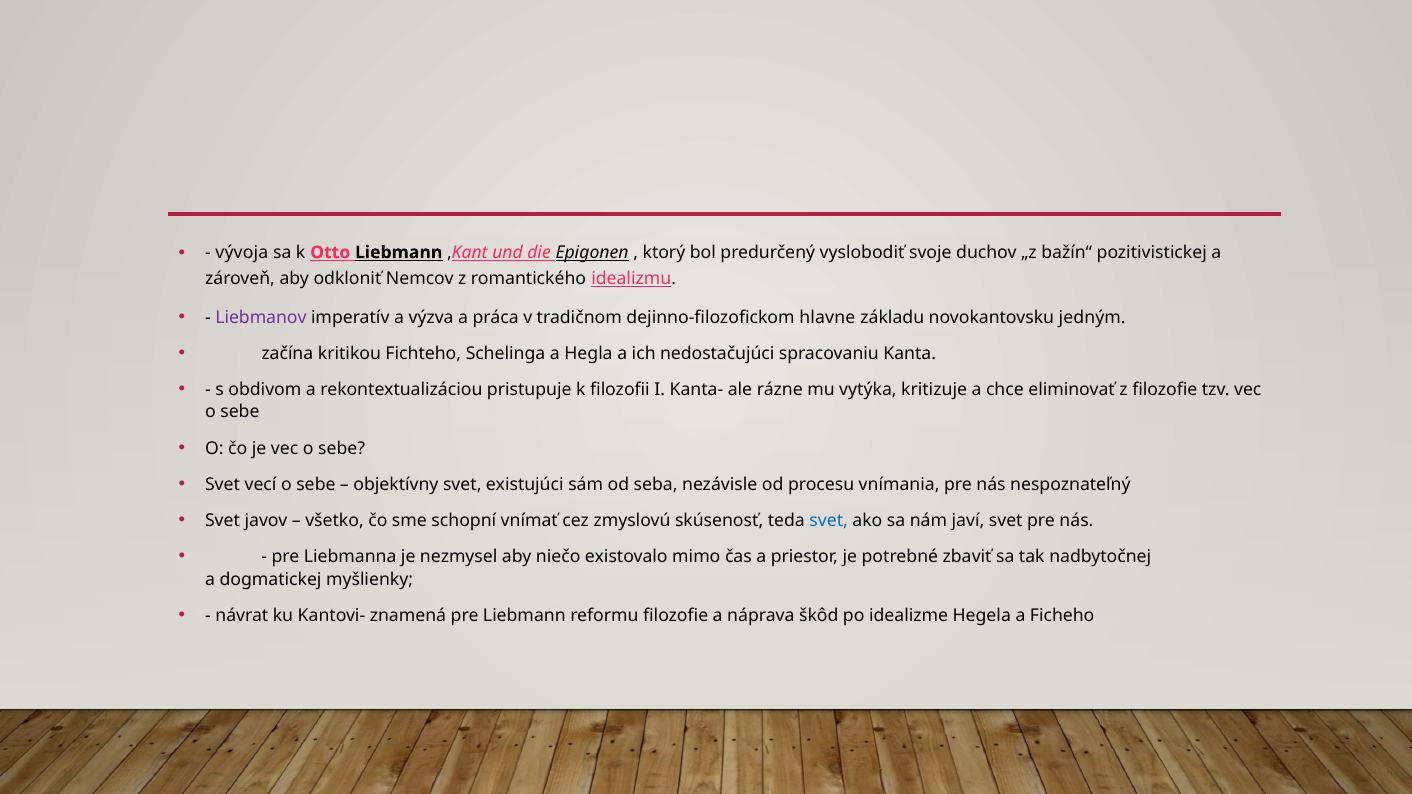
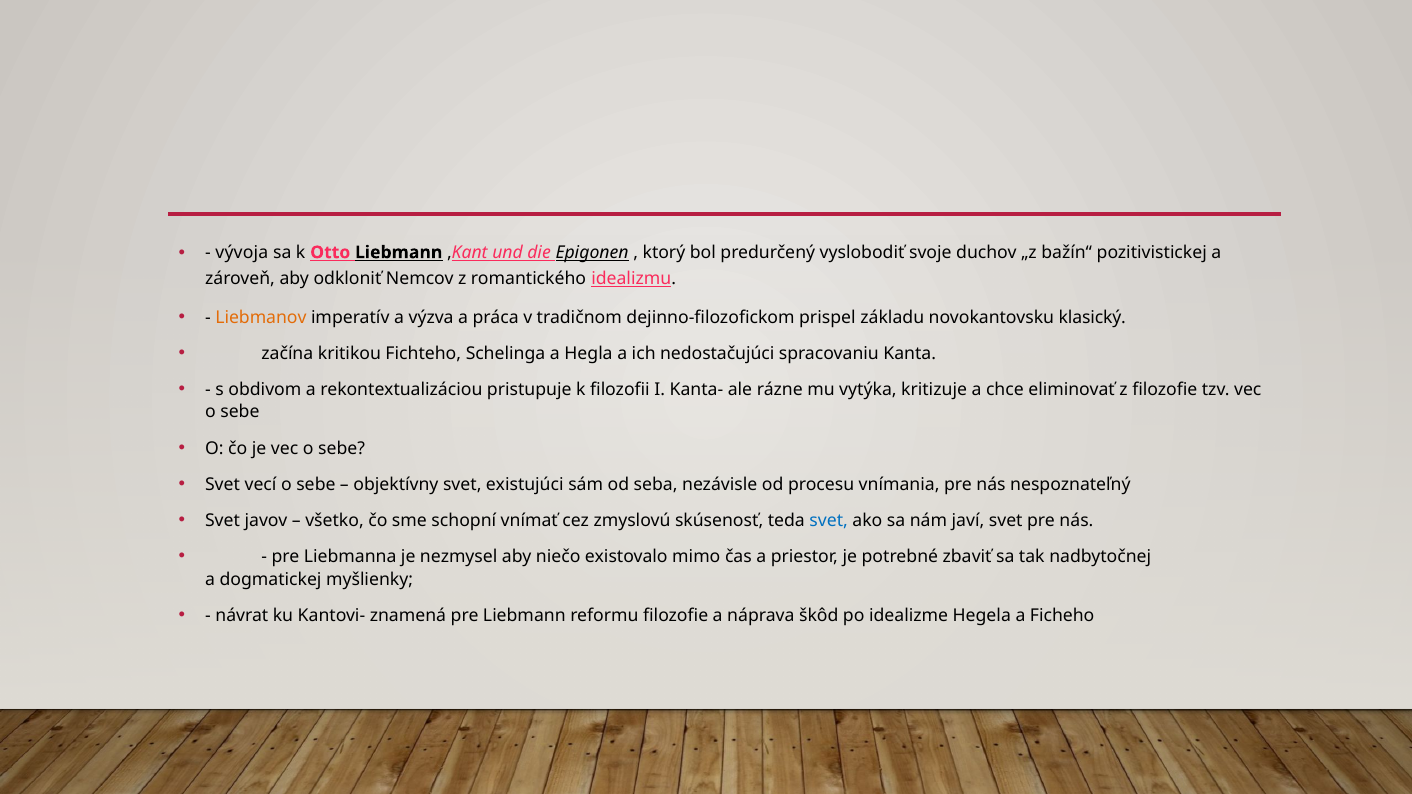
Liebmanov colour: purple -> orange
hlavne: hlavne -> prispel
jedným: jedným -> klasický
